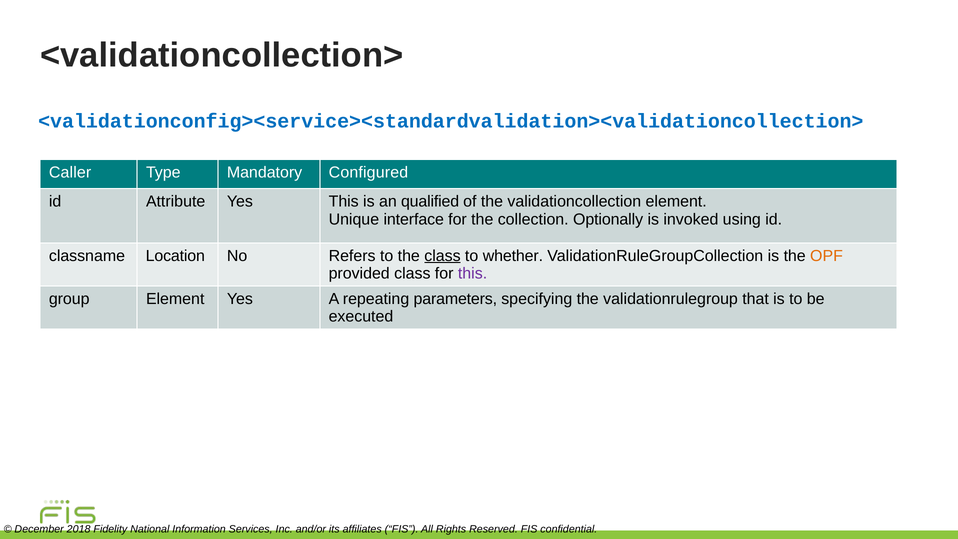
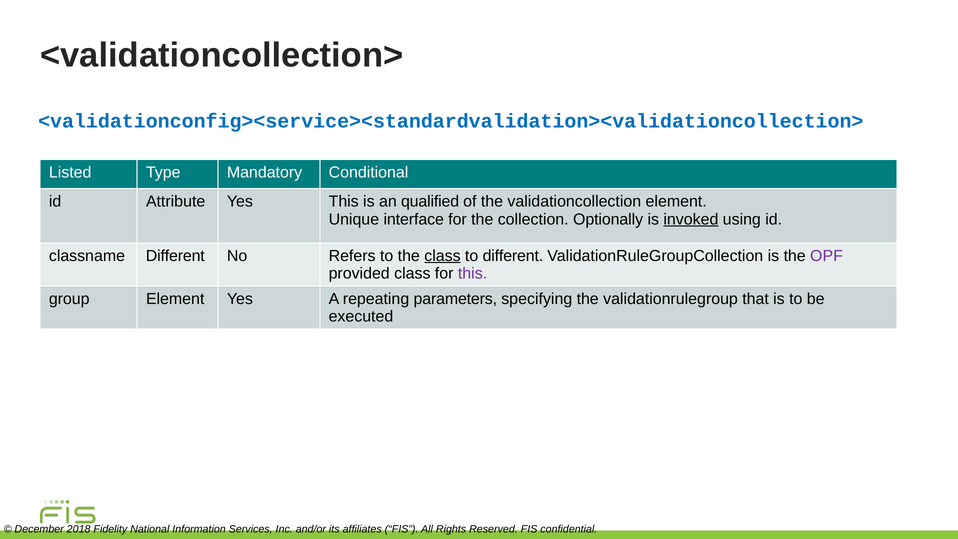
Caller: Caller -> Listed
Configured: Configured -> Conditional
invoked underline: none -> present
classname Location: Location -> Different
to whether: whether -> different
OPF colour: orange -> purple
